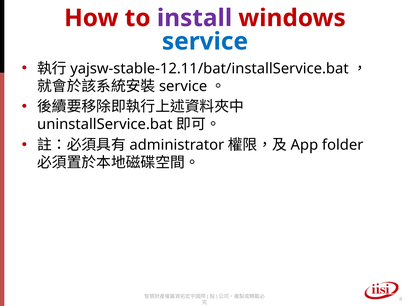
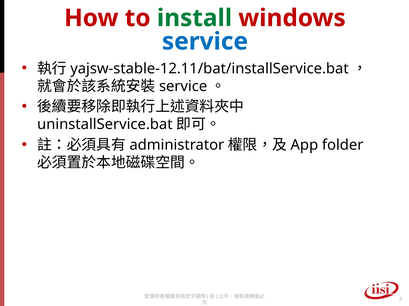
install colour: purple -> green
